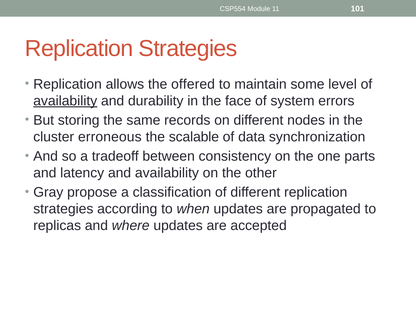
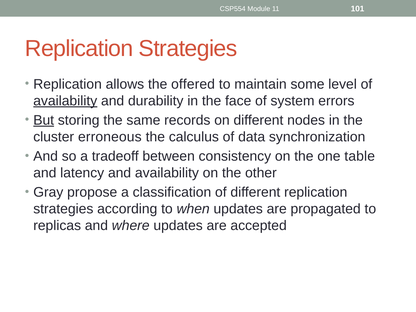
But underline: none -> present
scalable: scalable -> calculus
parts: parts -> table
